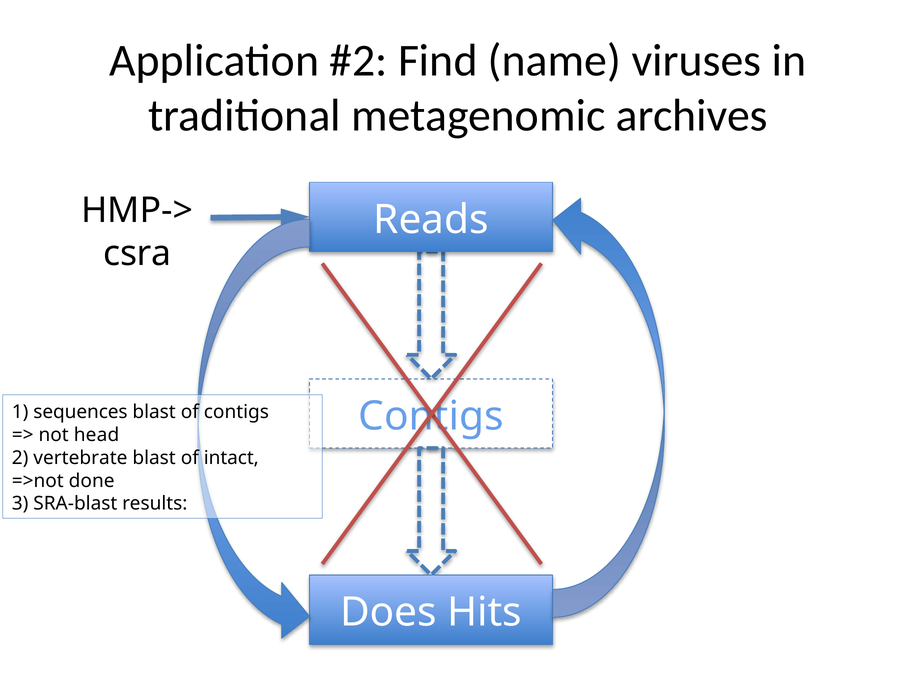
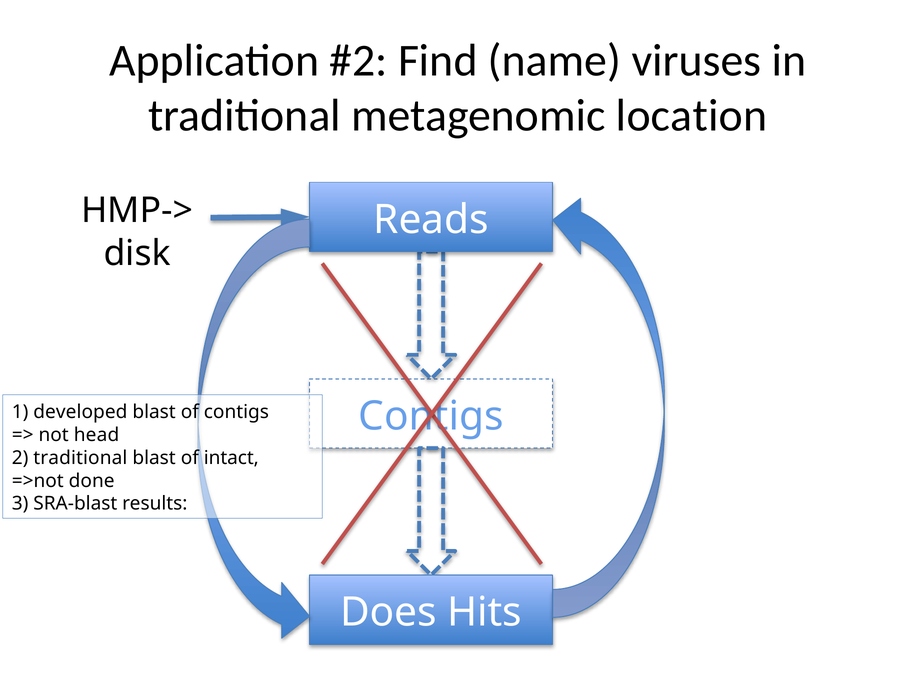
archives: archives -> location
csra: csra -> disk
sequences: sequences -> developed
2 vertebrate: vertebrate -> traditional
